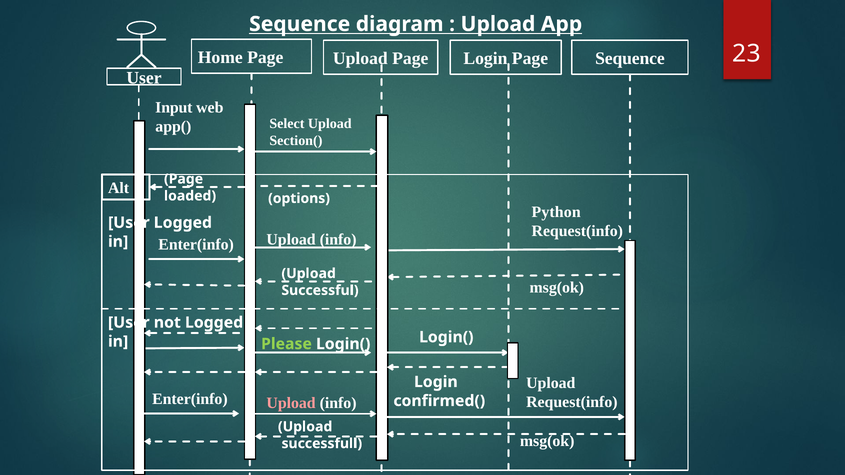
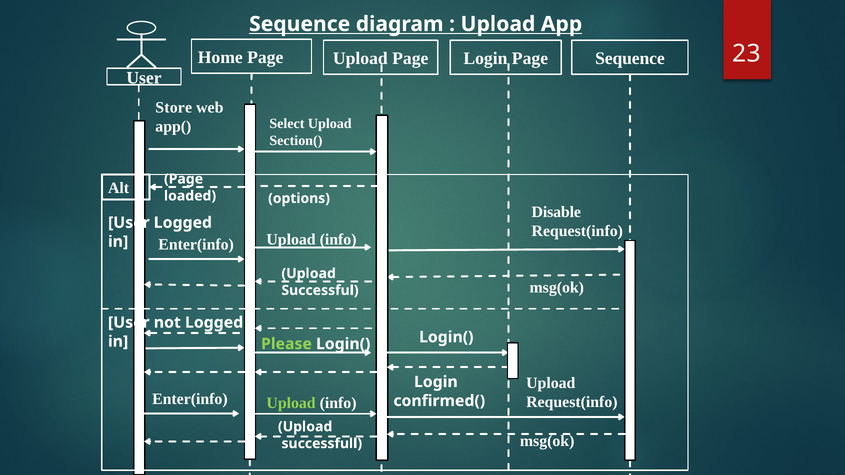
Input: Input -> Store
Python: Python -> Disable
Upload at (291, 403) colour: pink -> light green
